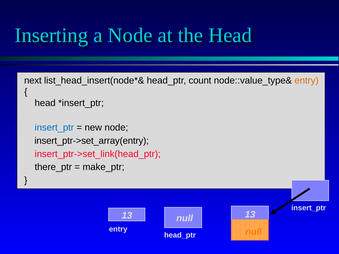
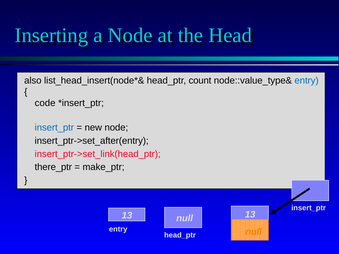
next: next -> also
entry at (307, 81) colour: orange -> blue
head at (45, 103): head -> code
insert_ptr->set_array(entry: insert_ptr->set_array(entry -> insert_ptr->set_after(entry
